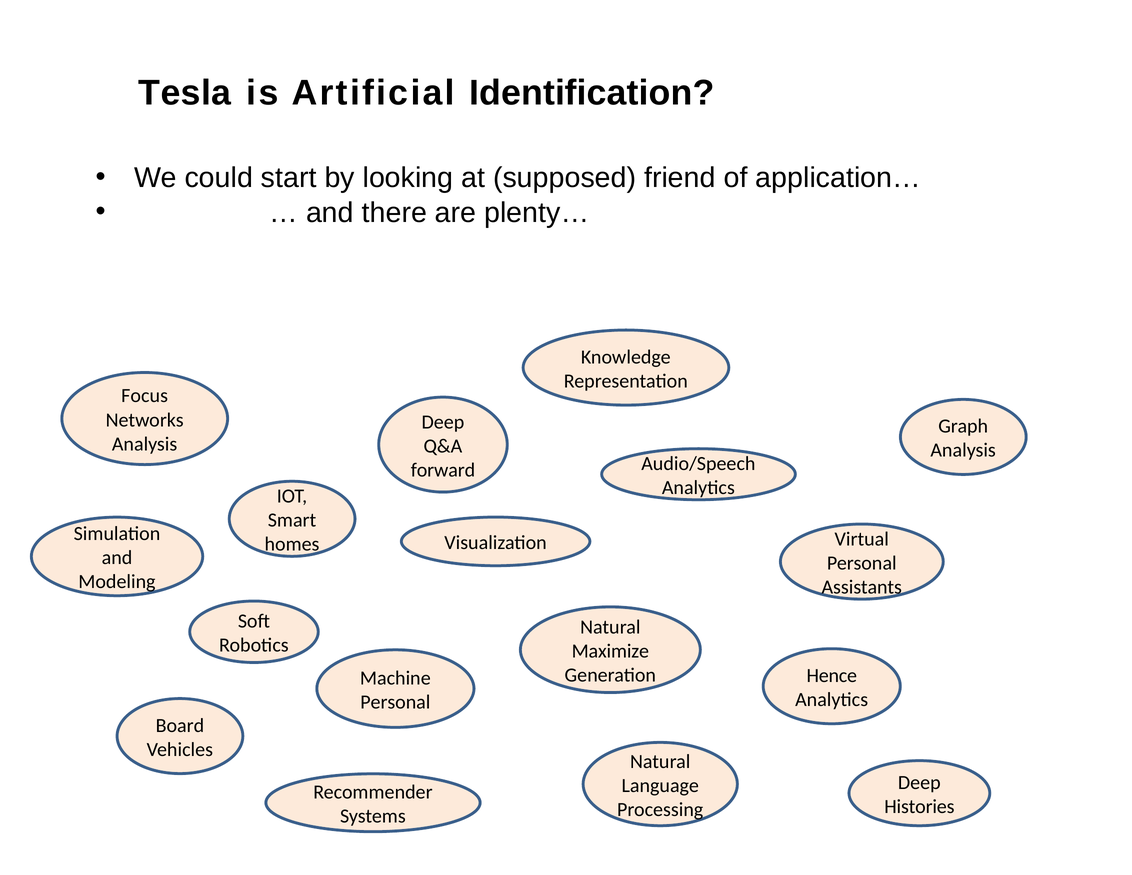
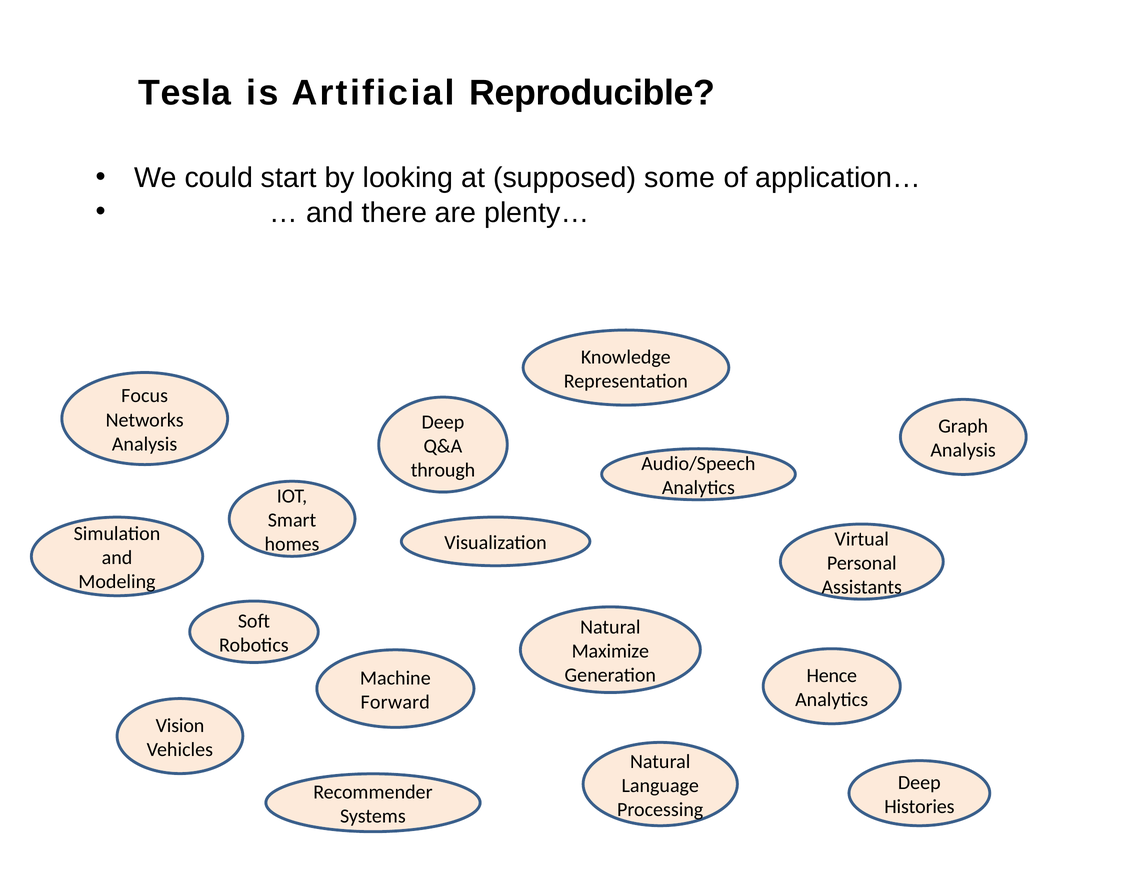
Identification: Identification -> Reproducible
friend: friend -> some
forward: forward -> through
Personal at (395, 702): Personal -> Forward
Board: Board -> Vision
